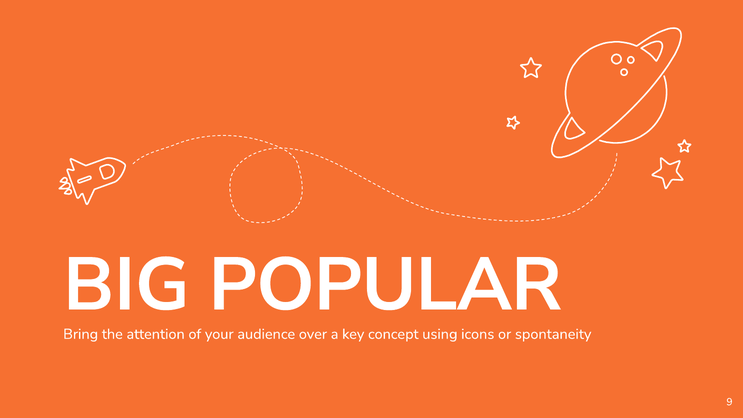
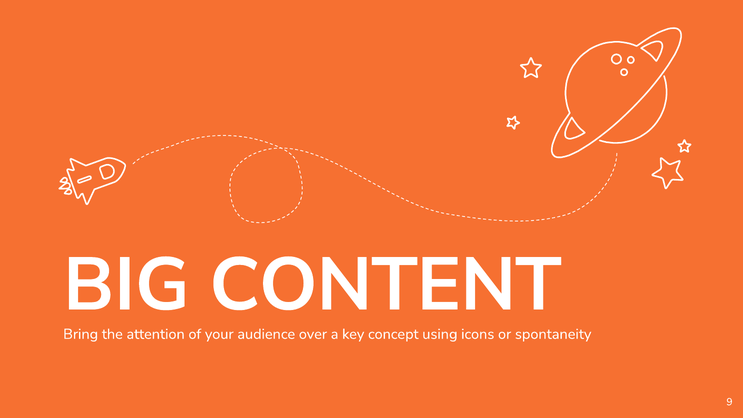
POPULAR: POPULAR -> CONTENT
